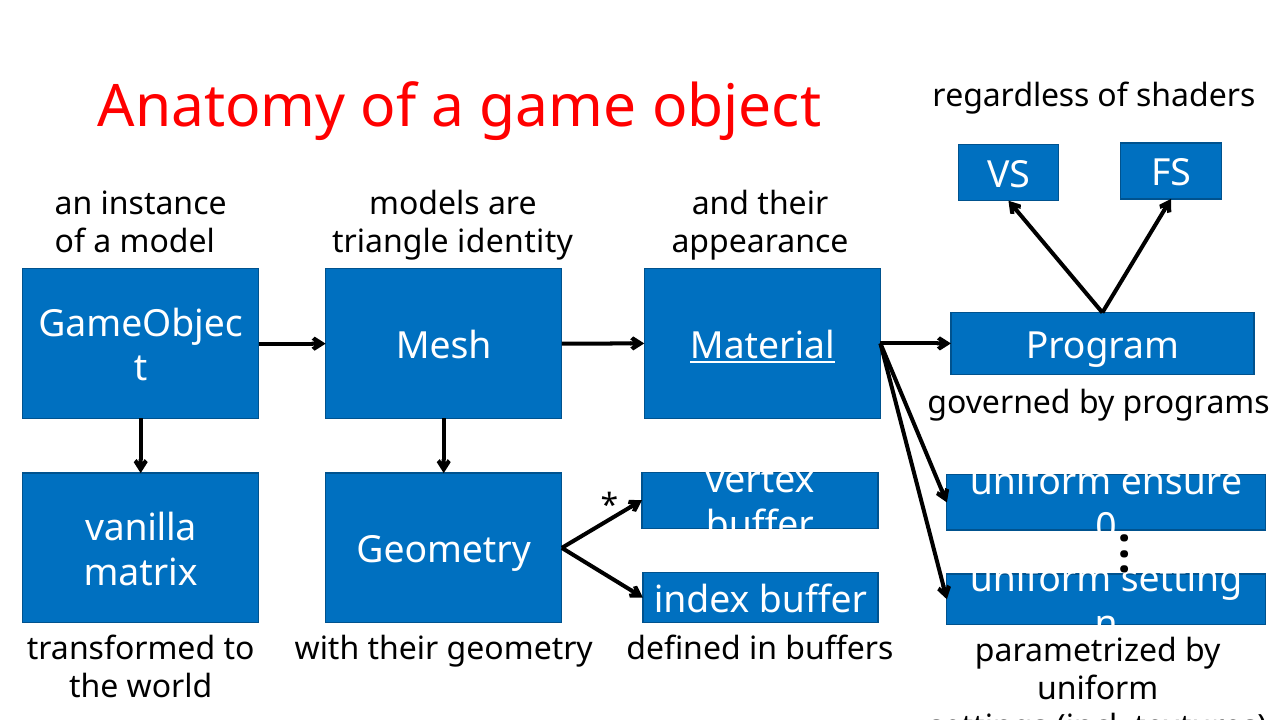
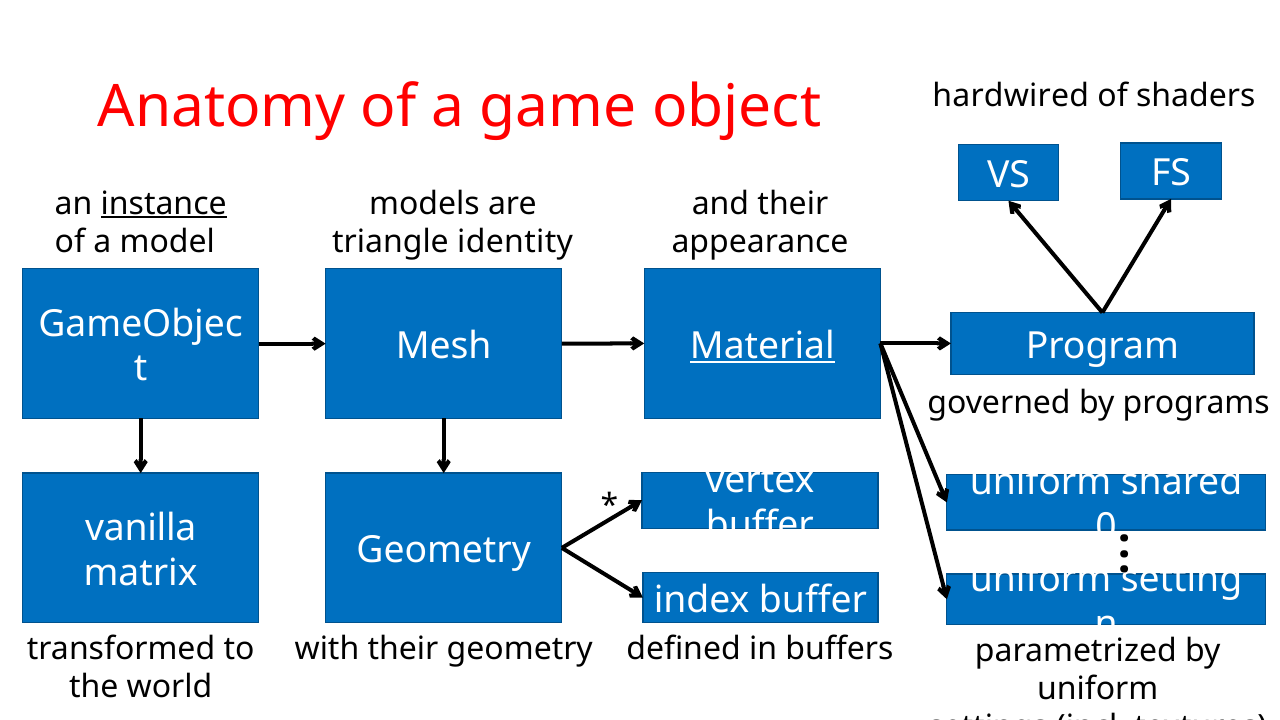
regardless: regardless -> hardwired
instance underline: none -> present
ensure: ensure -> shared
